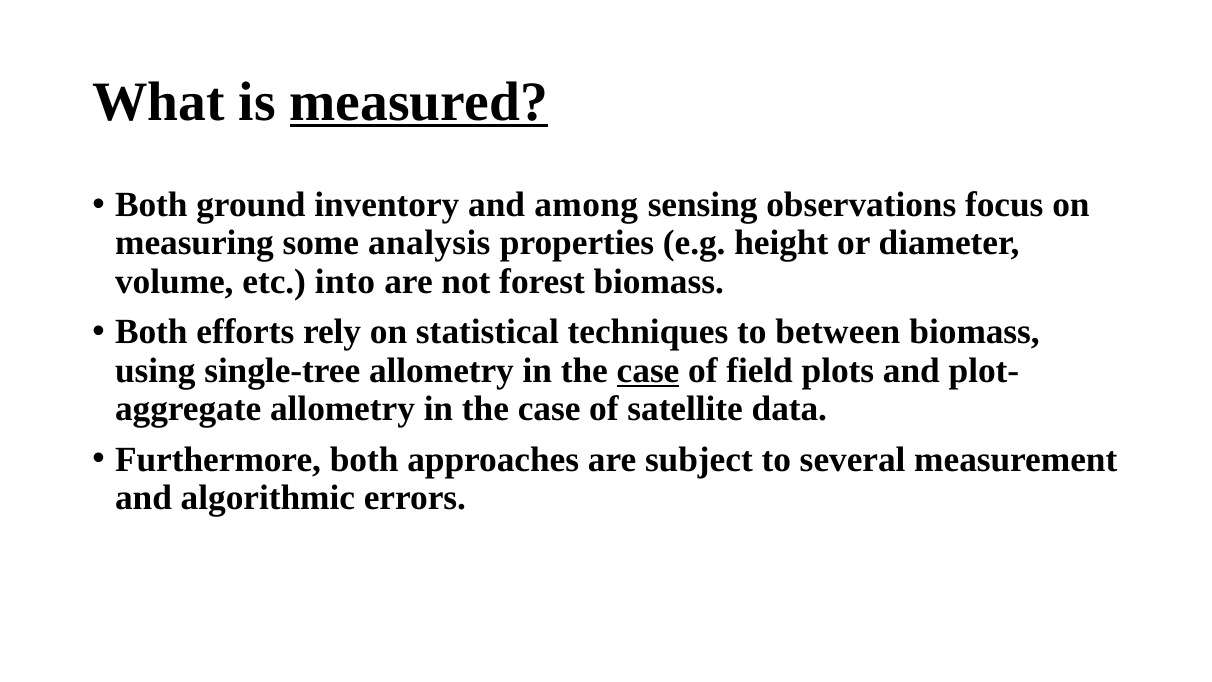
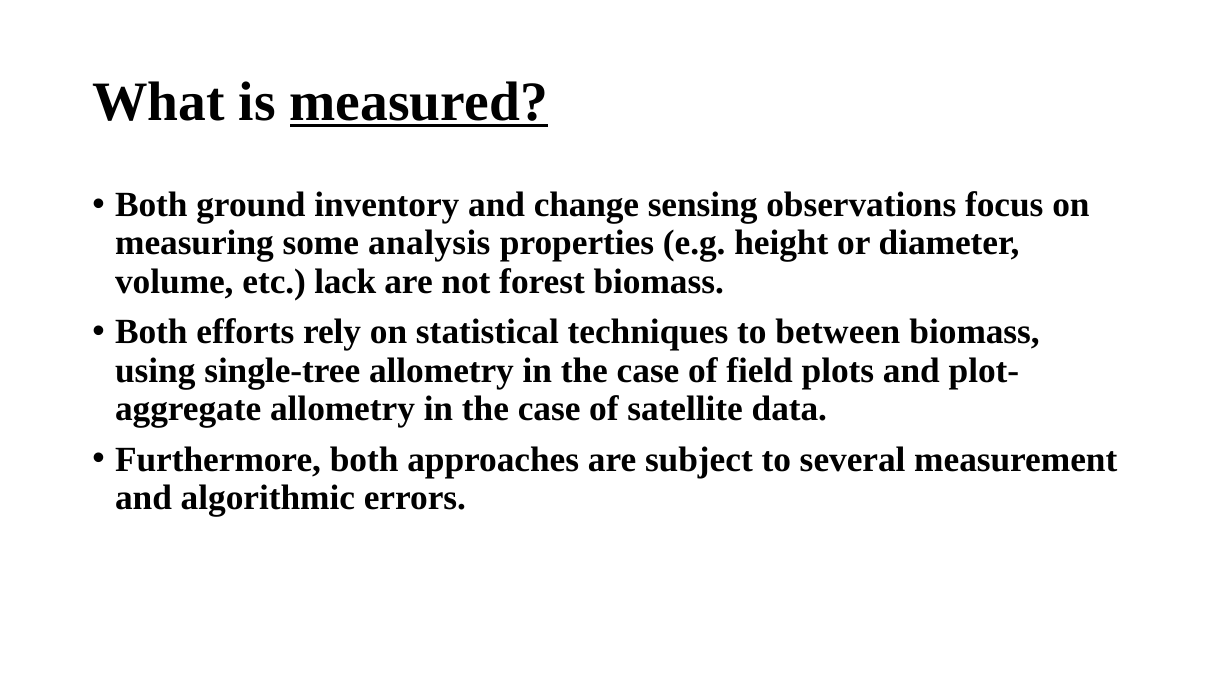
among: among -> change
into: into -> lack
case at (648, 370) underline: present -> none
